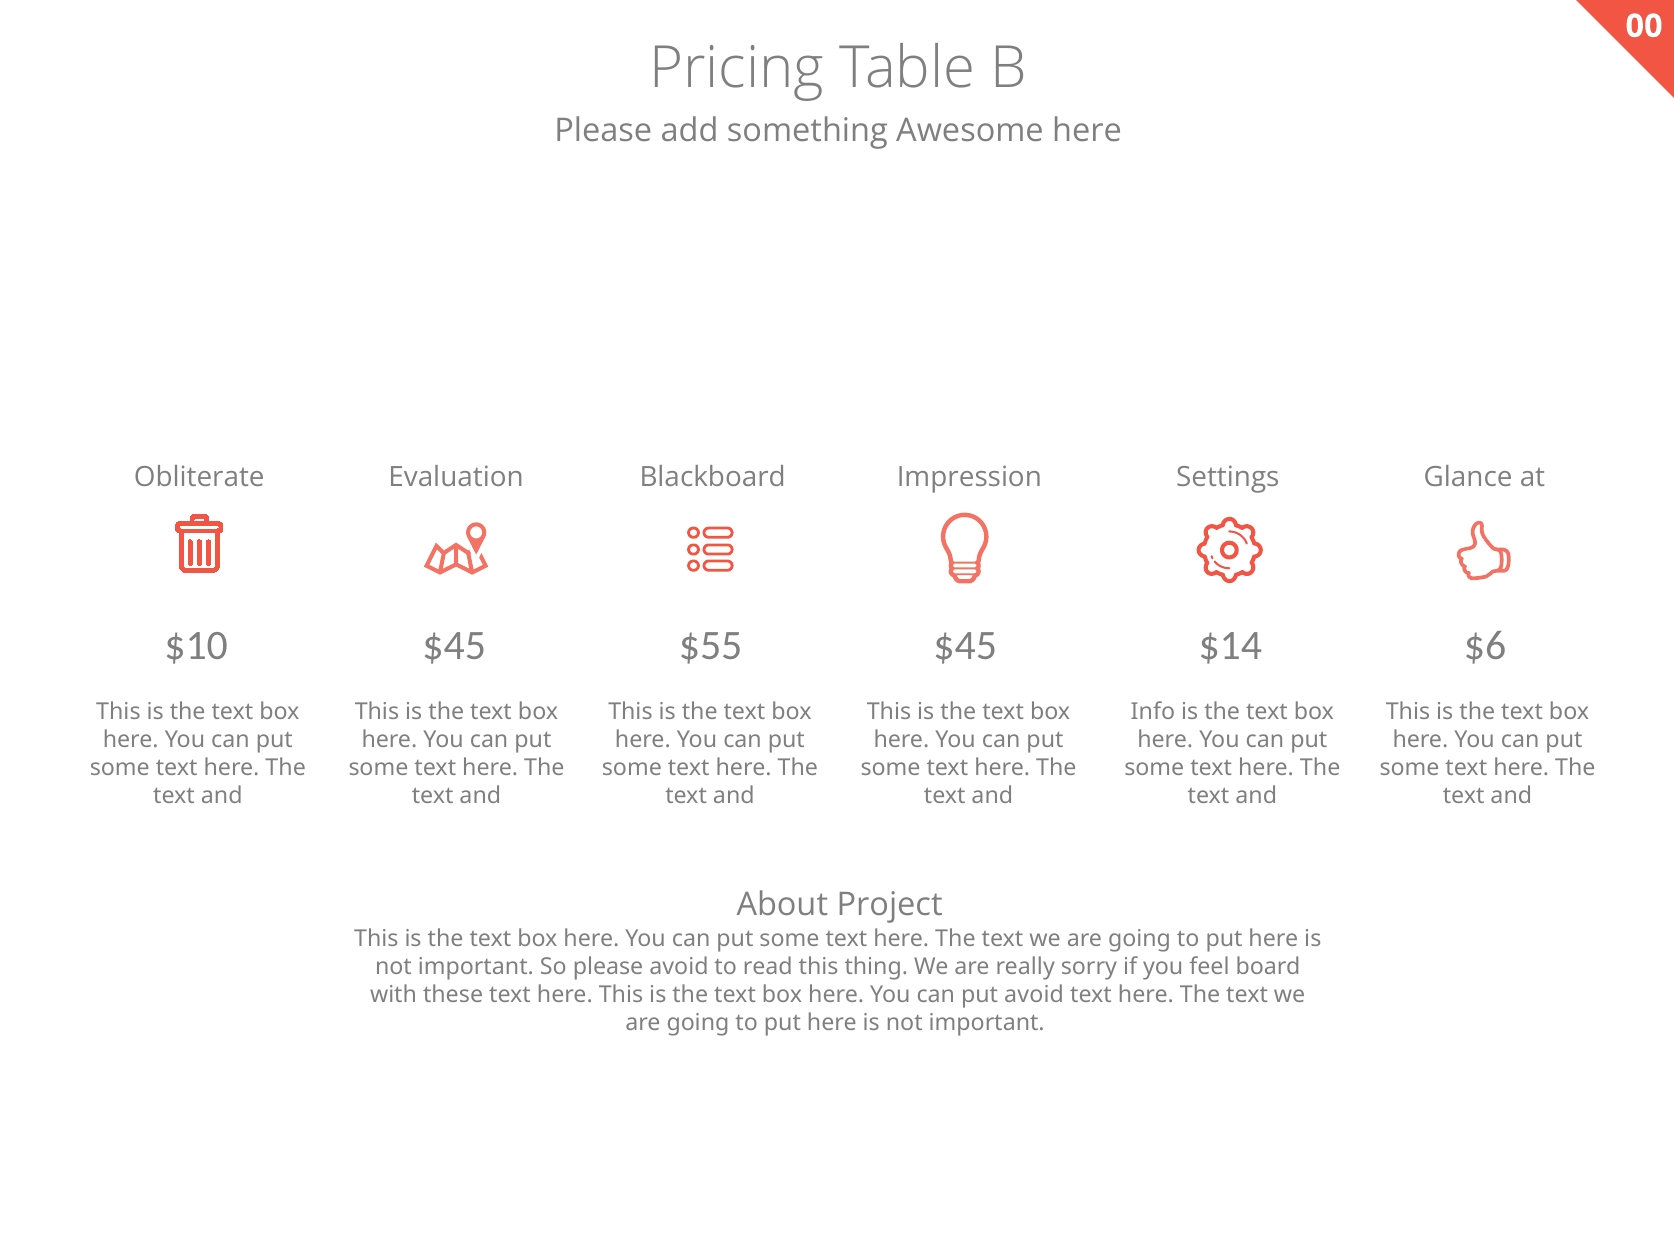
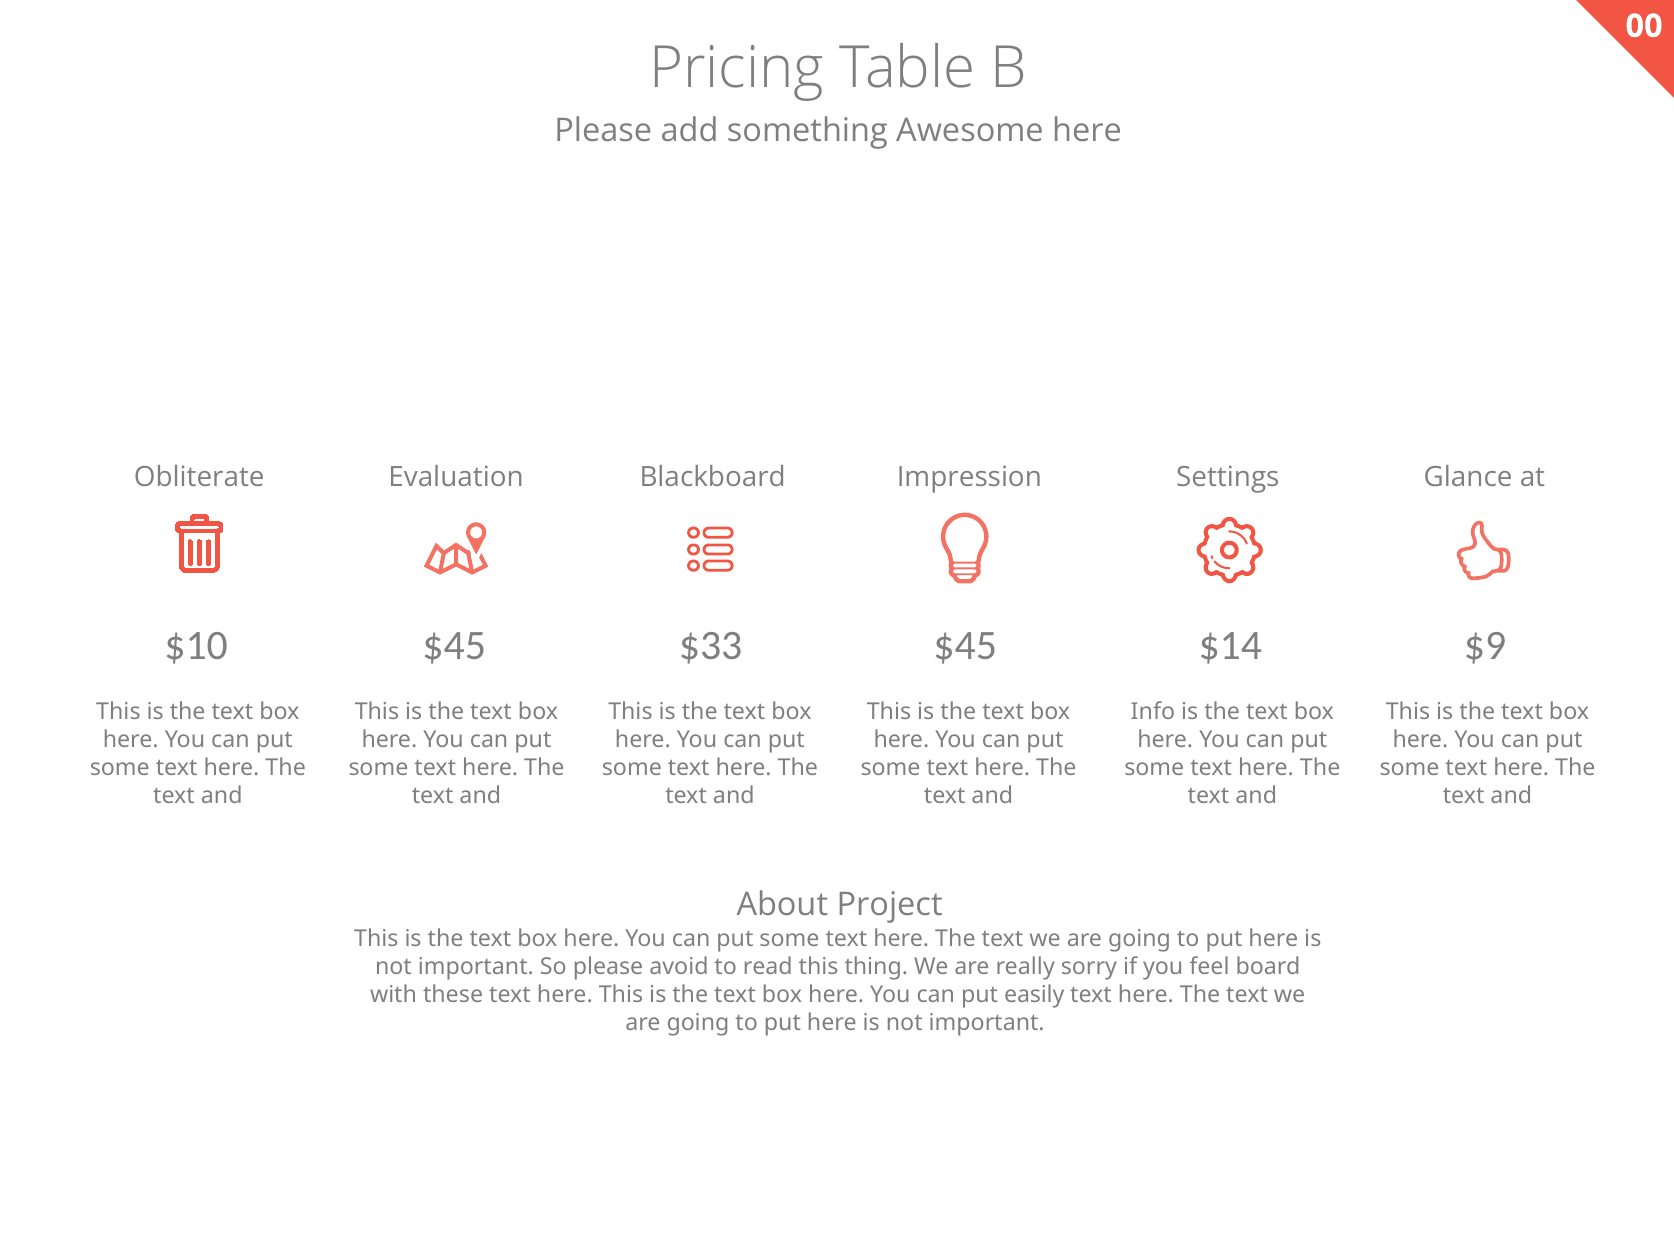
$55: $55 -> $33
$6: $6 -> $9
put avoid: avoid -> easily
